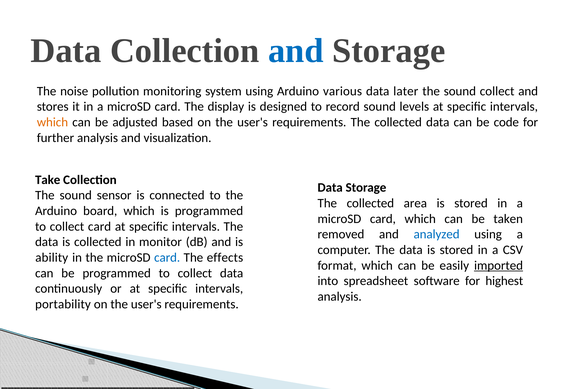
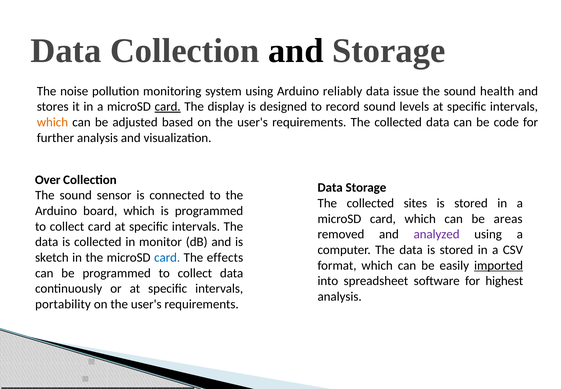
and at (296, 51) colour: blue -> black
various: various -> reliably
later: later -> issue
sound collect: collect -> health
card at (168, 106) underline: none -> present
Take: Take -> Over
area: area -> sites
taken: taken -> areas
analyzed colour: blue -> purple
ability: ability -> sketch
